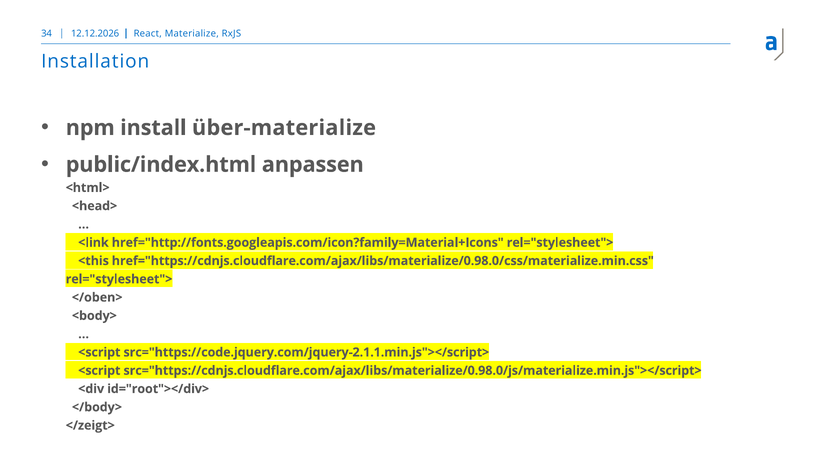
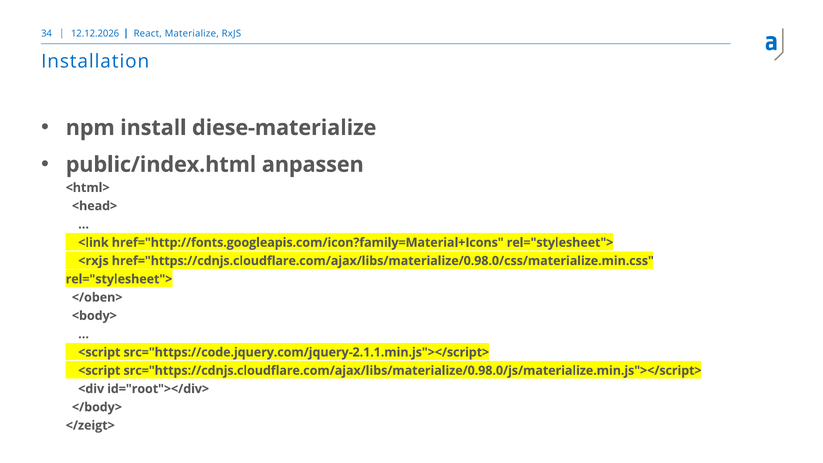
über-materialize: über-materialize -> diese-materialize
<this: <this -> <rxjs
